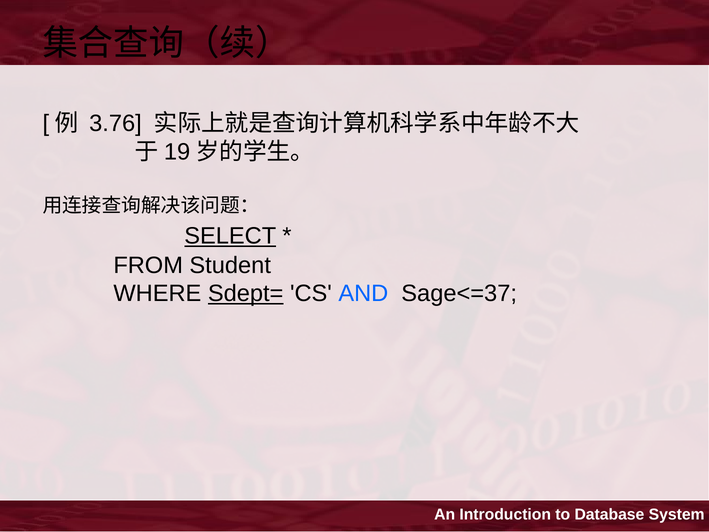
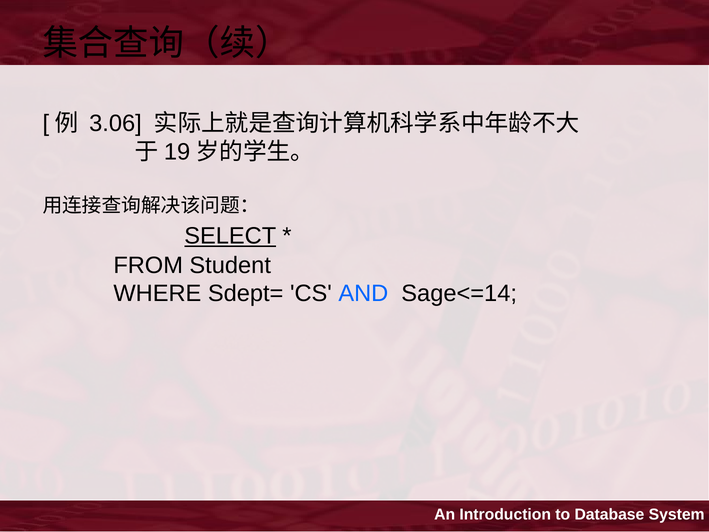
3.76: 3.76 -> 3.06
Sdept= underline: present -> none
Sage<=37: Sage<=37 -> Sage<=14
